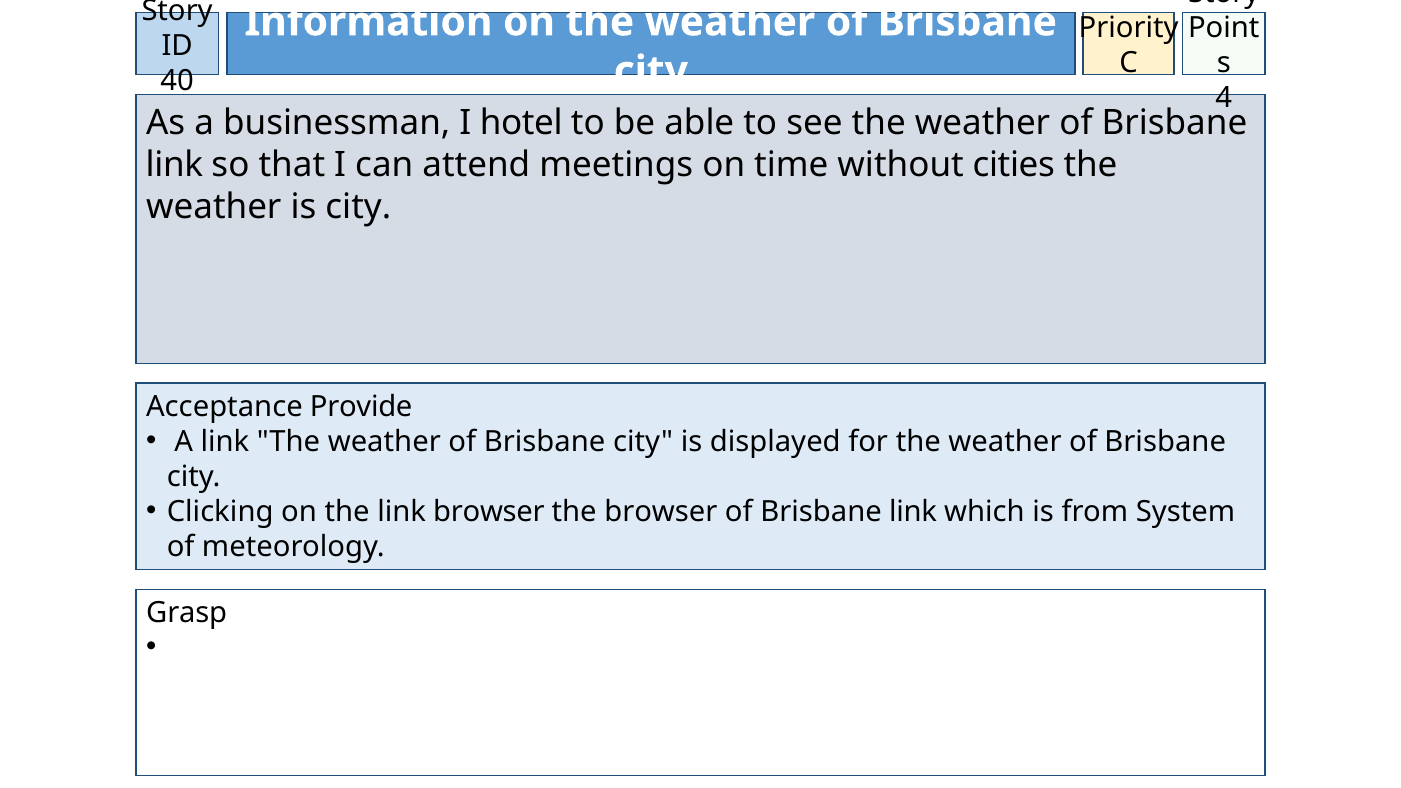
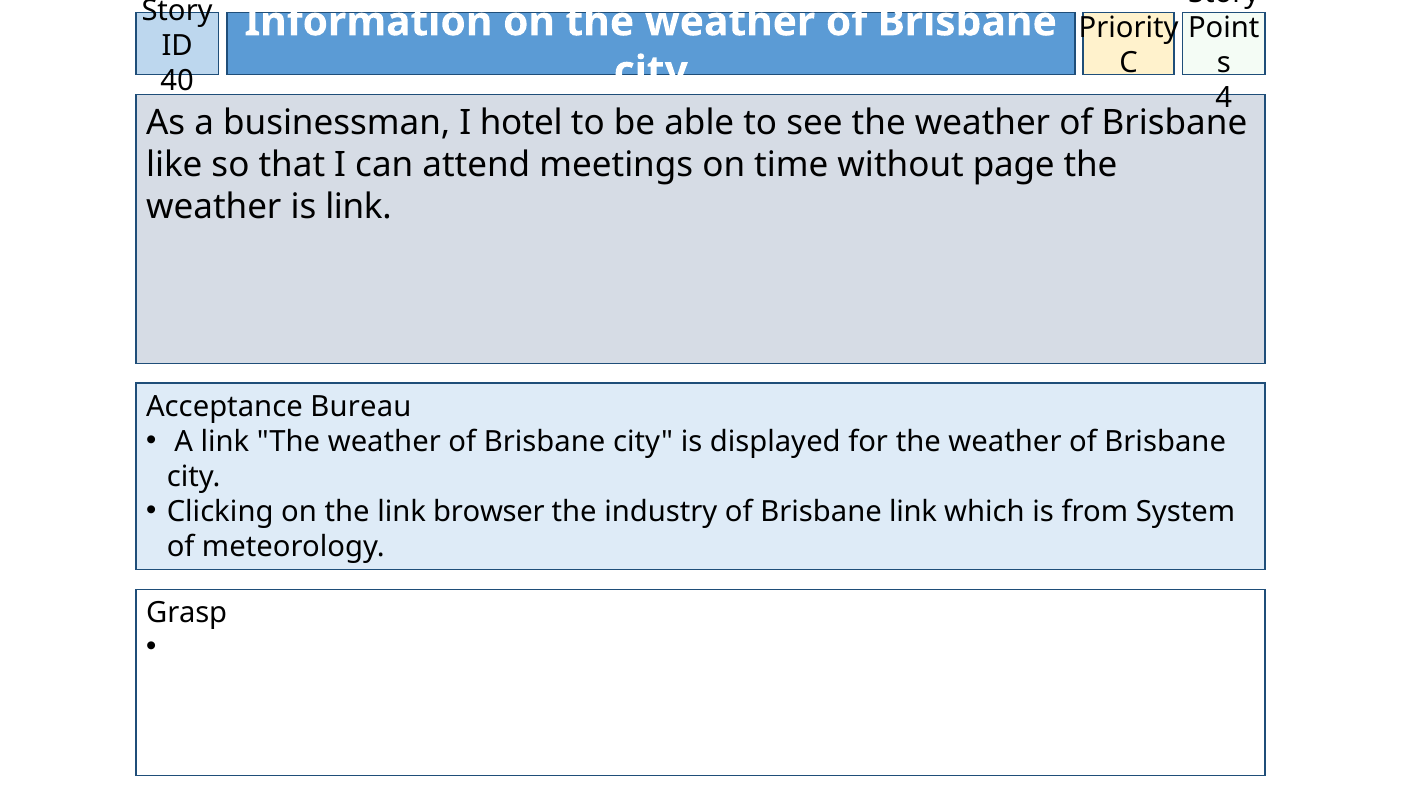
link at (174, 165): link -> like
cities: cities -> page
is city: city -> link
Provide: Provide -> Bureau
the browser: browser -> industry
